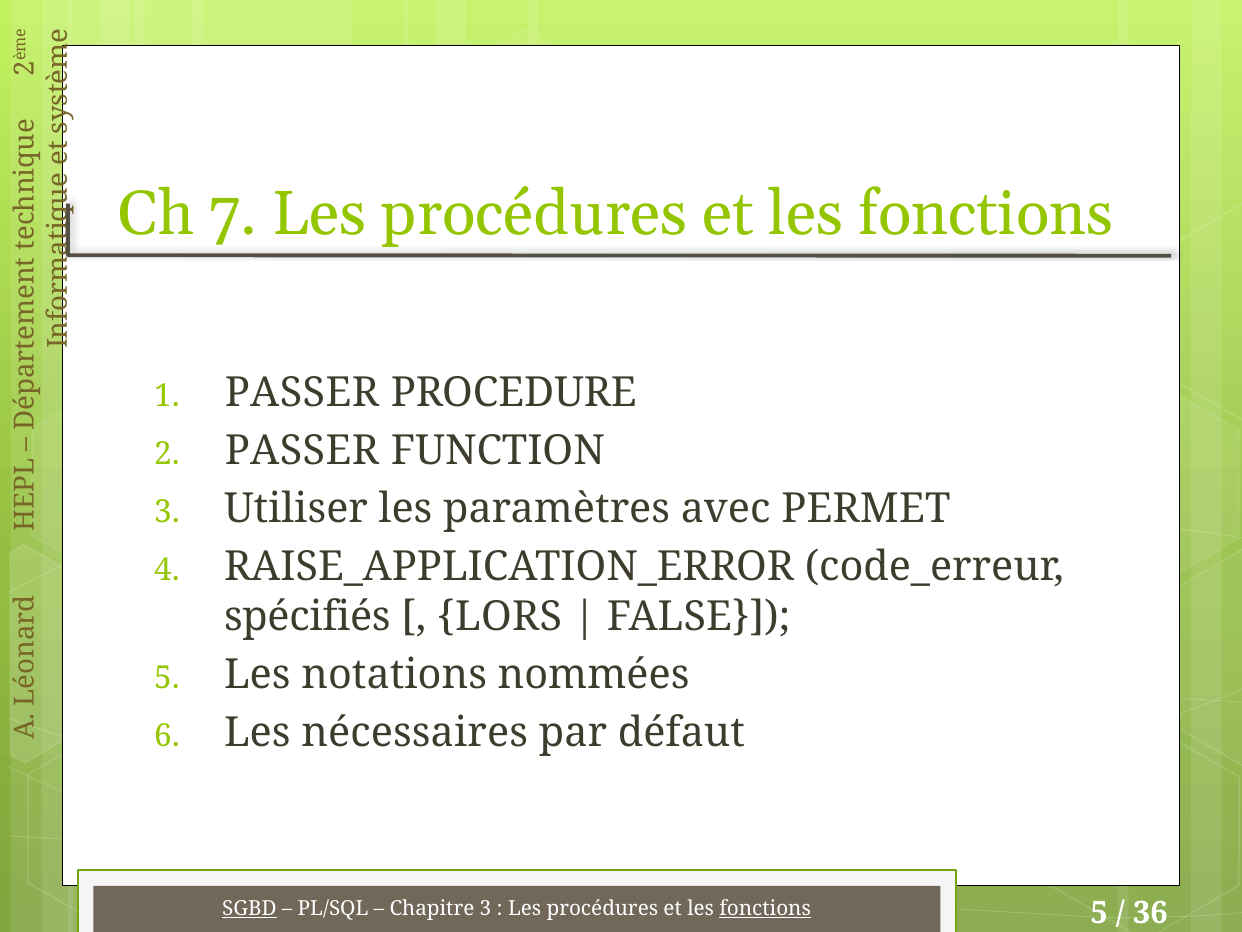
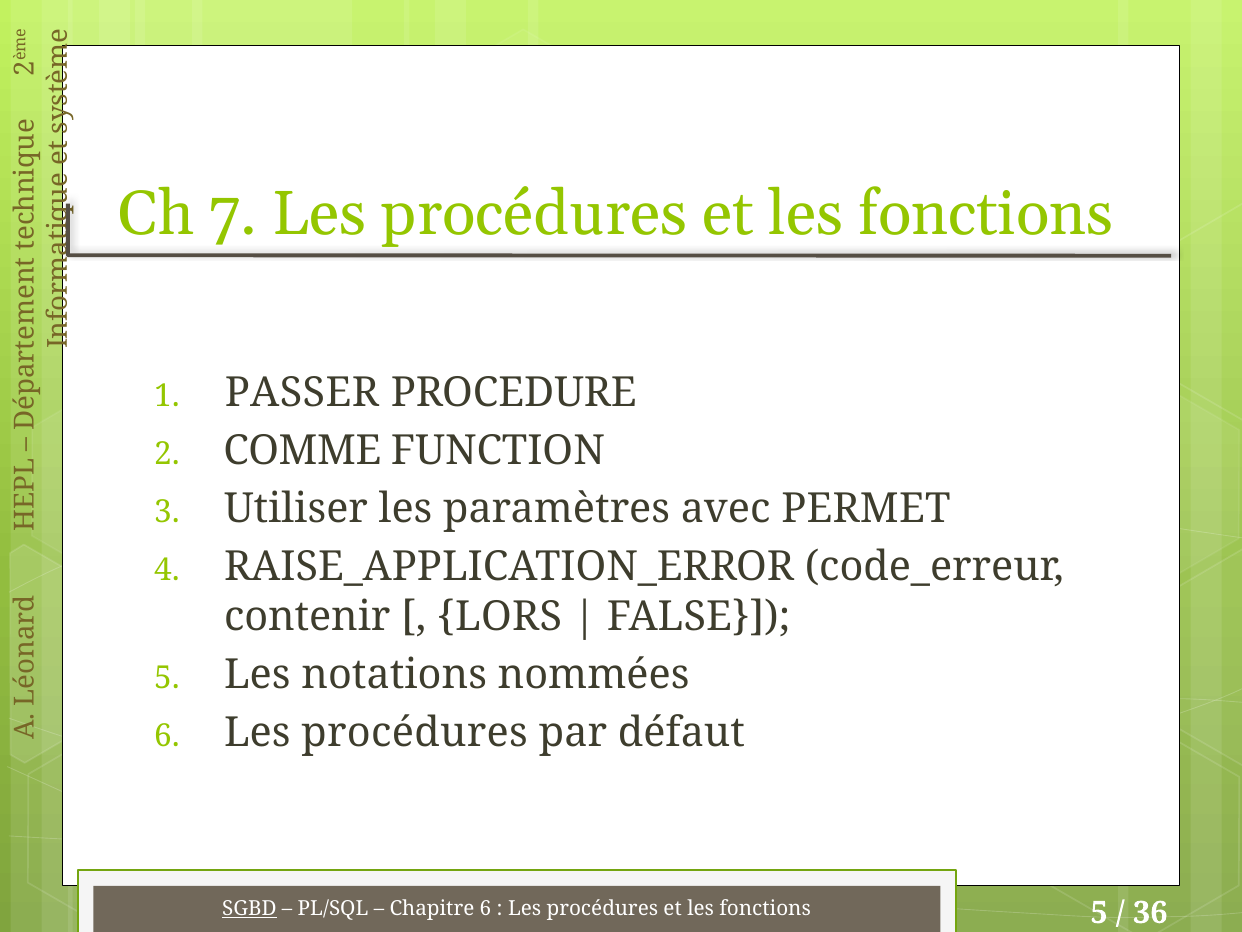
PASSER at (302, 451): PASSER -> COMME
spécifiés: spécifiés -> contenir
nécessaires at (415, 732): nécessaires -> procédures
Chapitre 3: 3 -> 6
fonctions at (765, 908) underline: present -> none
